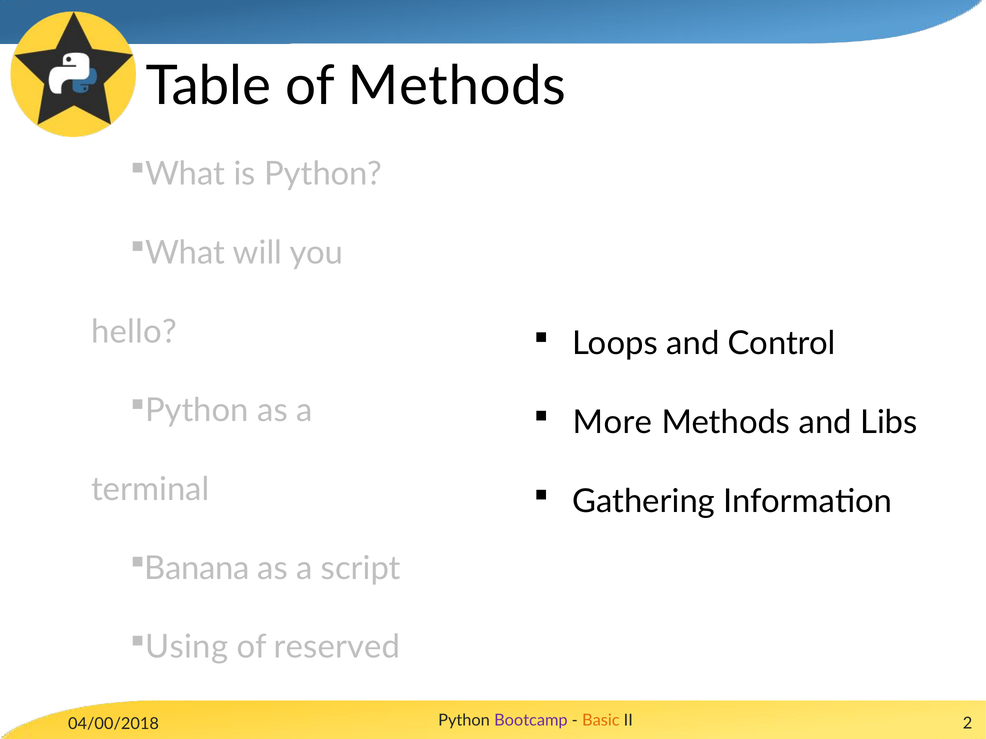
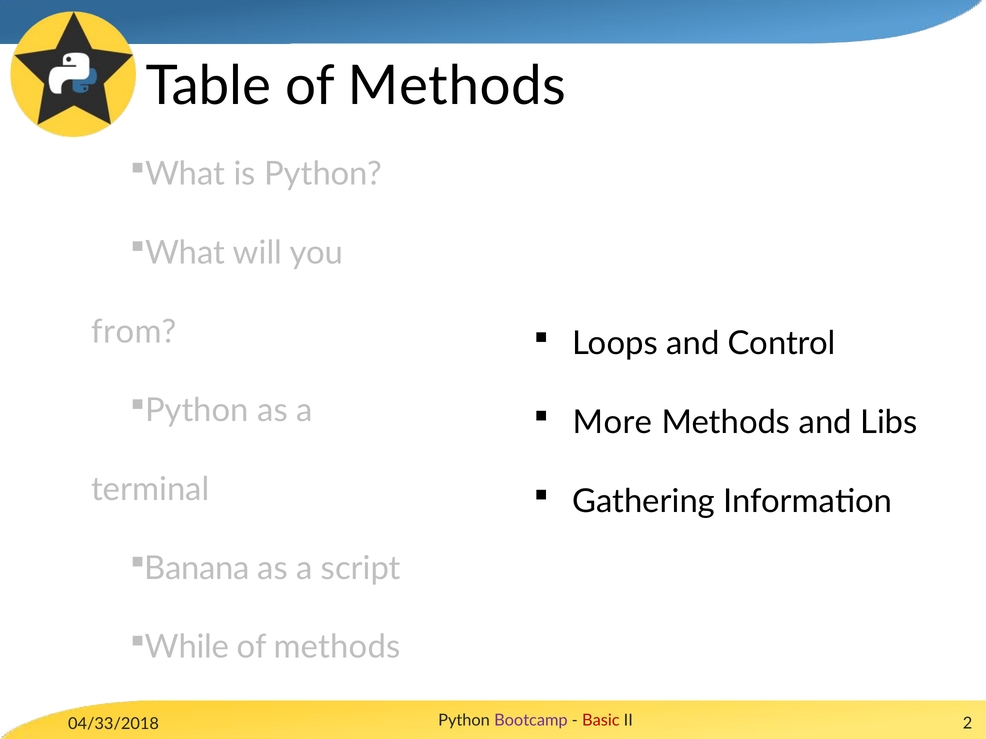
hello: hello -> from
Using: Using -> While
reserved at (337, 647): reserved -> methods
04/00/2018: 04/00/2018 -> 04/33/2018
Basic colour: orange -> red
